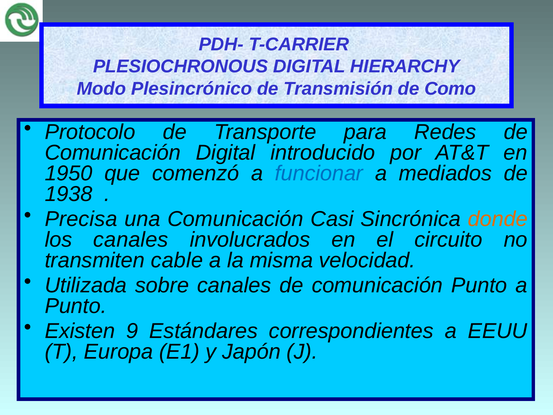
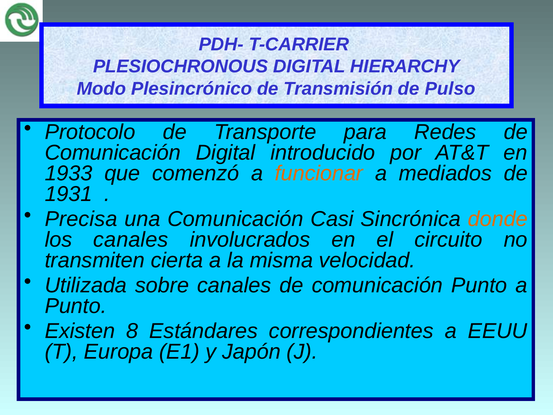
Como: Como -> Pulso
1950: 1950 -> 1933
funcionar colour: blue -> orange
1938: 1938 -> 1931
cable: cable -> cierta
9: 9 -> 8
